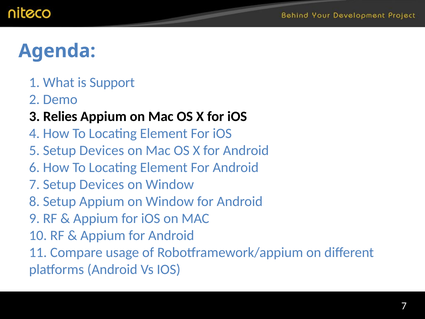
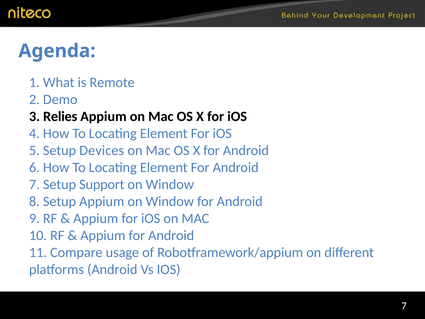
Support: Support -> Remote
7 Setup Devices: Devices -> Support
